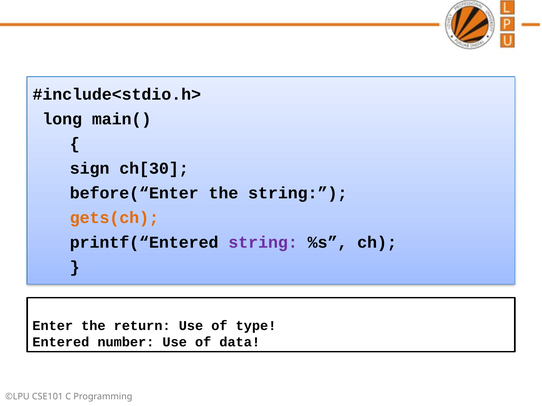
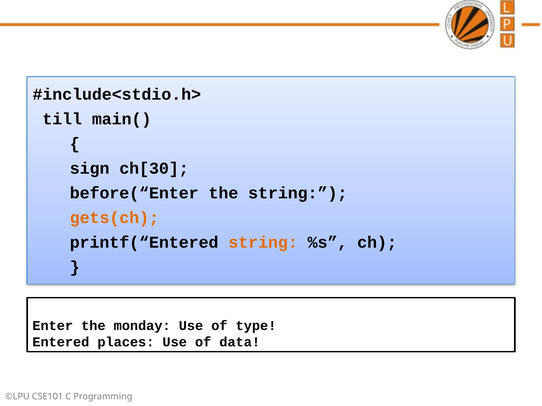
long: long -> till
string at (263, 243) colour: purple -> orange
return: return -> monday
number: number -> places
